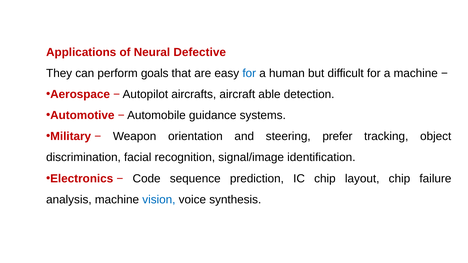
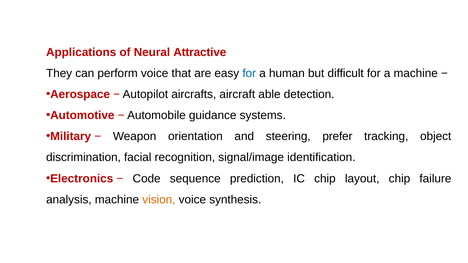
Defective: Defective -> Attractive
perform goals: goals -> voice
vision colour: blue -> orange
